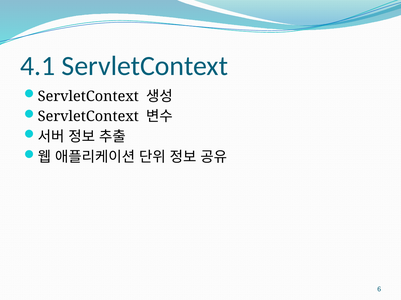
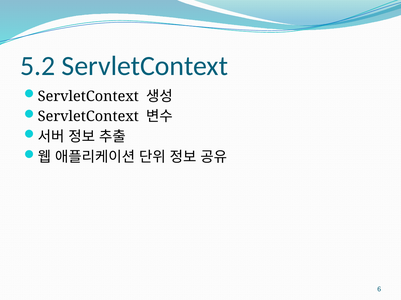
4.1: 4.1 -> 5.2
